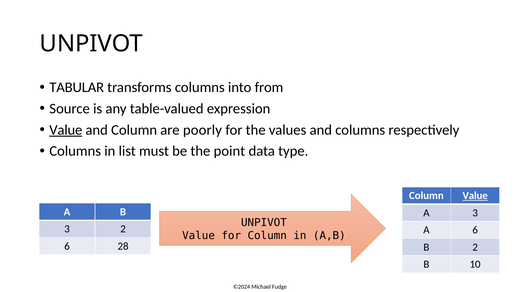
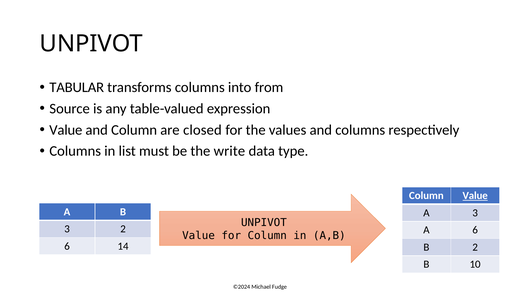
Value at (66, 130) underline: present -> none
poorly: poorly -> closed
point: point -> write
28: 28 -> 14
